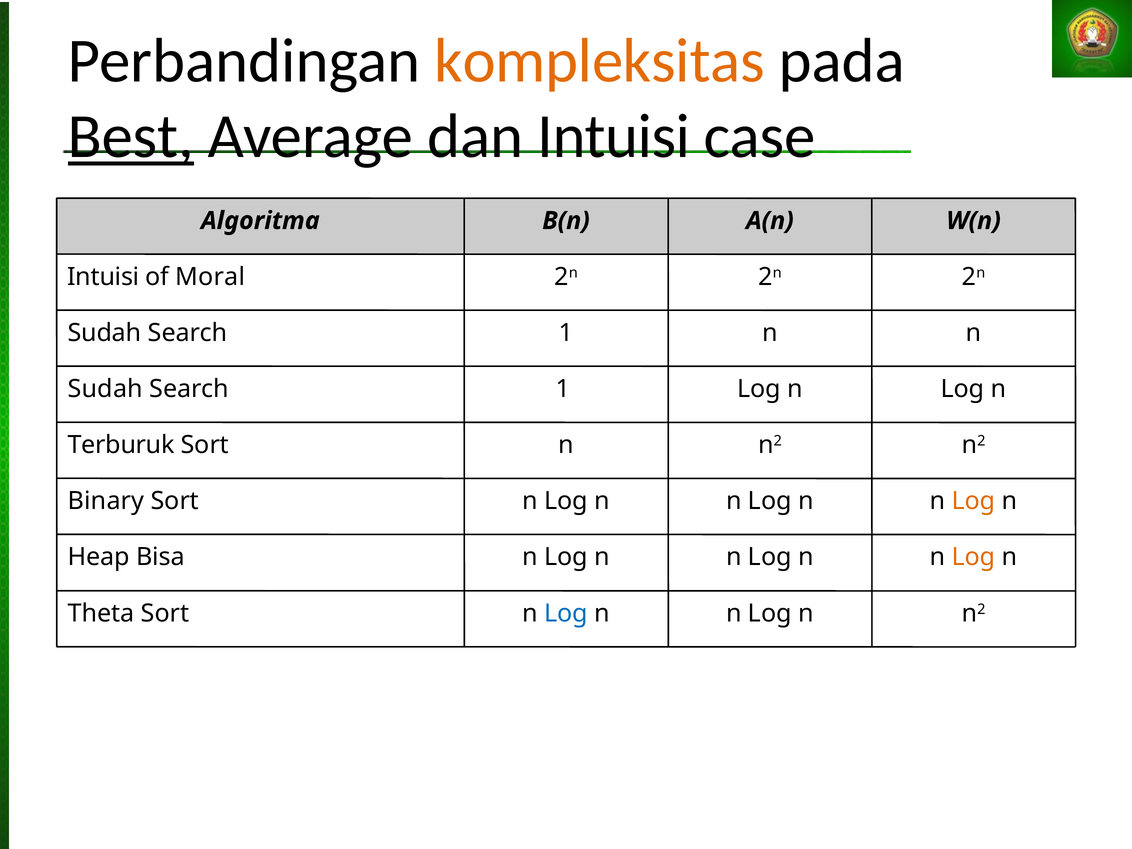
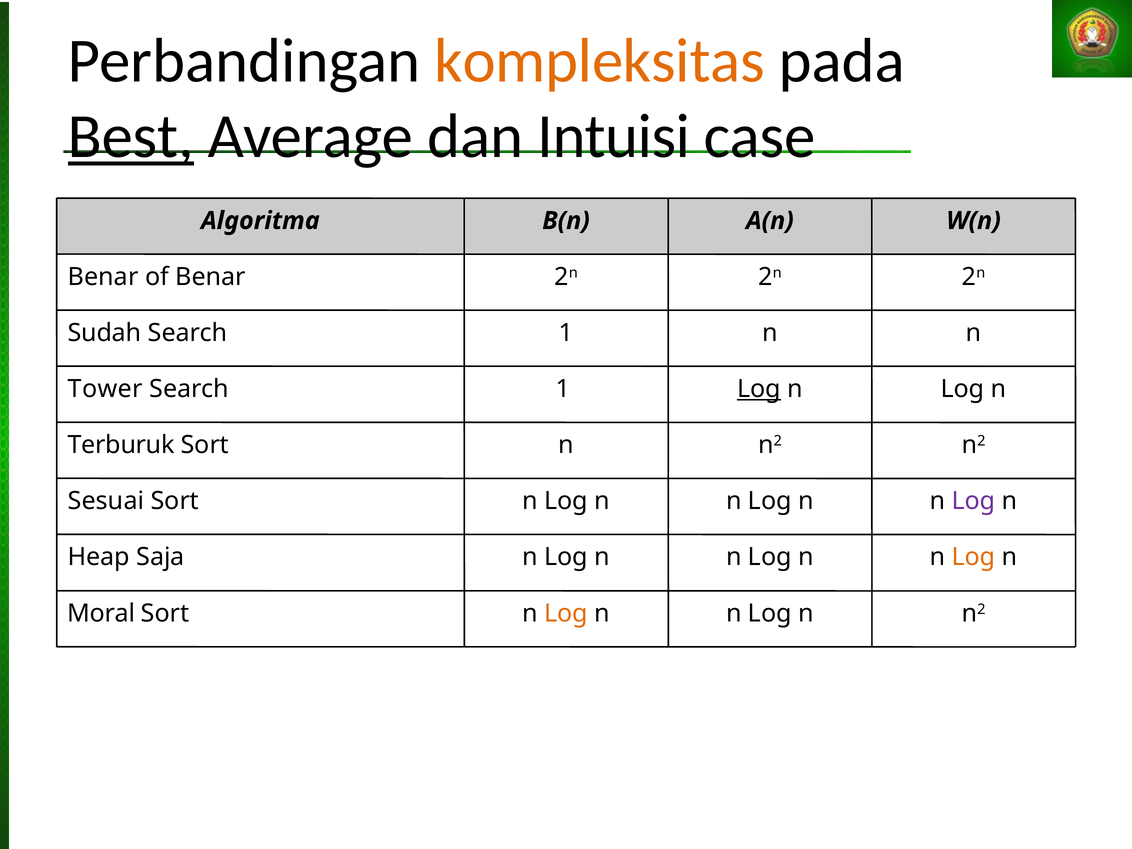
Intuisi at (103, 277): Intuisi -> Benar
of Moral: Moral -> Benar
Sudah at (105, 389): Sudah -> Tower
Log at (759, 389) underline: none -> present
Binary: Binary -> Sesuai
Log at (973, 501) colour: orange -> purple
Bisa: Bisa -> Saja
Theta: Theta -> Moral
Log at (566, 613) colour: blue -> orange
